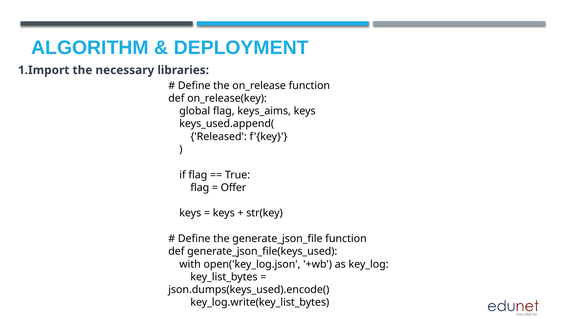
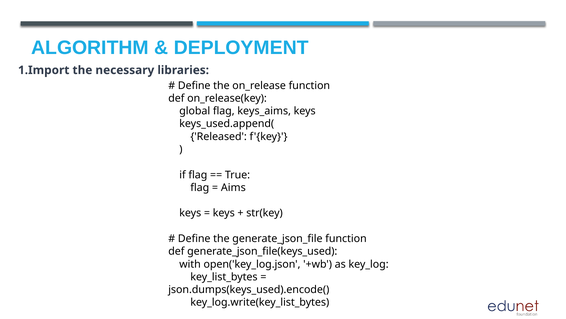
Offer: Offer -> Aims
